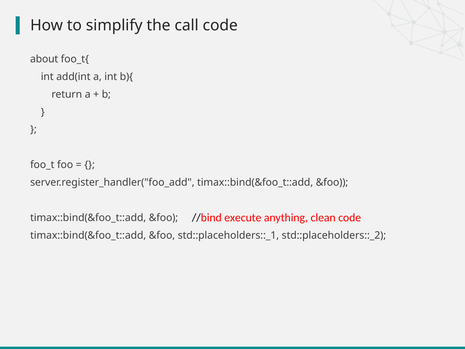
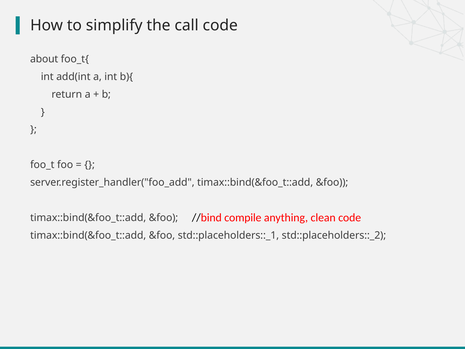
execute: execute -> compile
